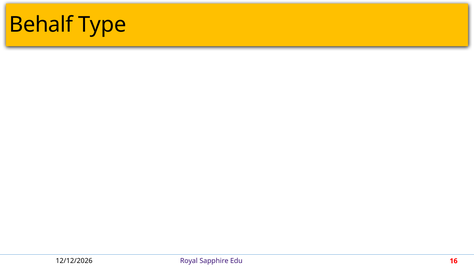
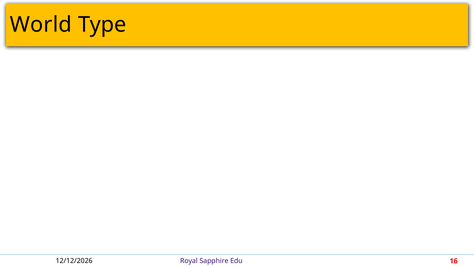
Behalf: Behalf -> World
